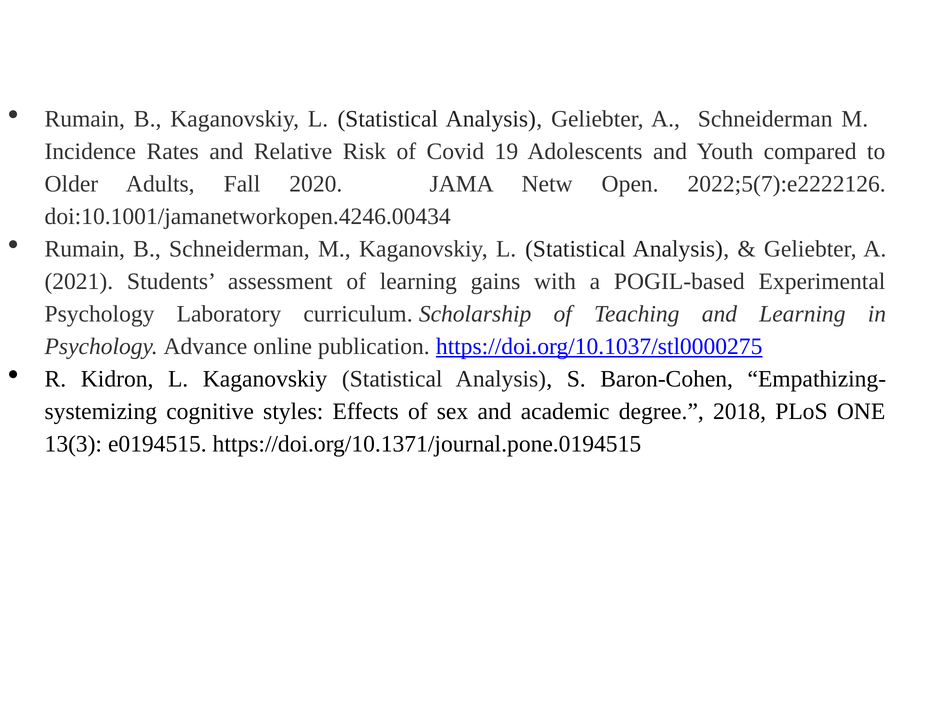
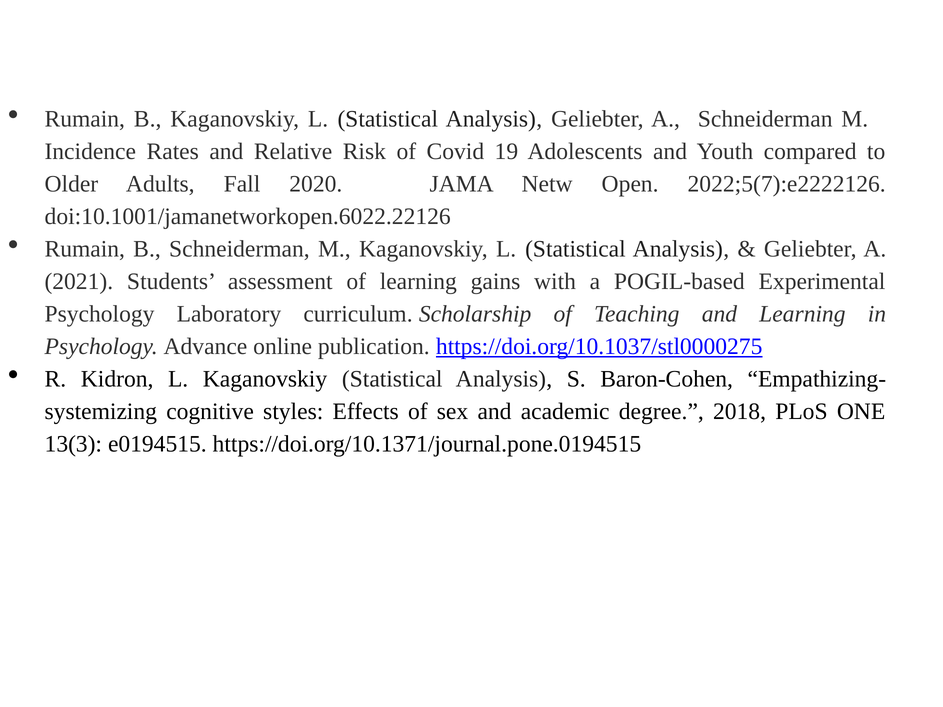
doi:10.1001/jamanetworkopen.4246.00434: doi:10.1001/jamanetworkopen.4246.00434 -> doi:10.1001/jamanetworkopen.6022.22126
